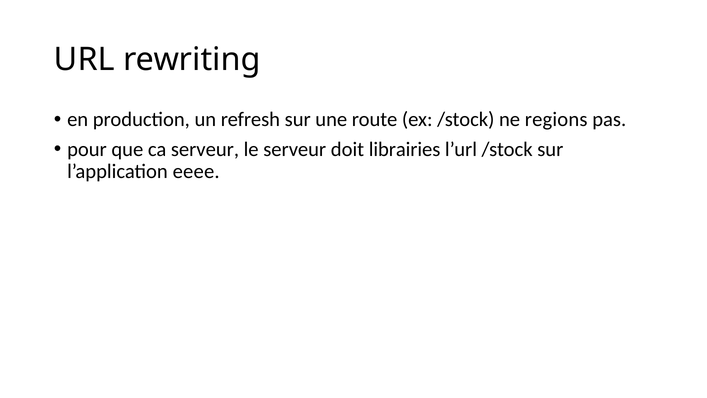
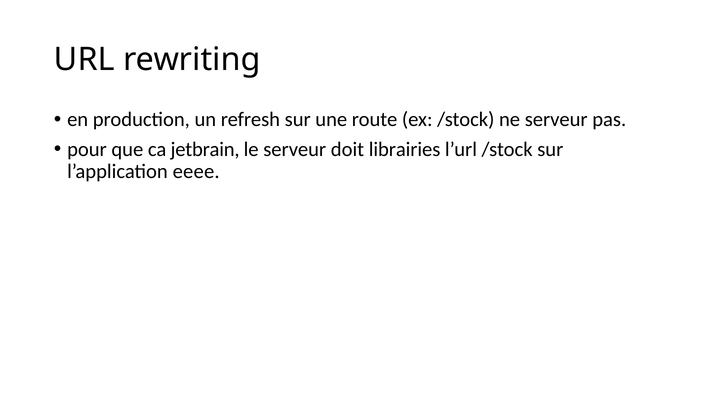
ne regions: regions -> serveur
ca serveur: serveur -> jetbrain
